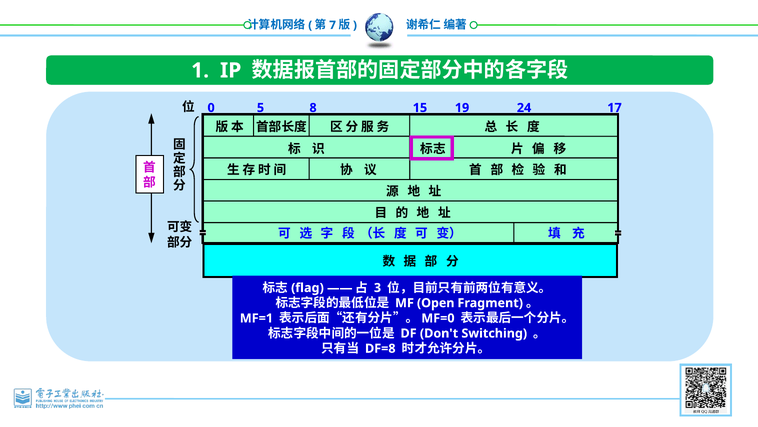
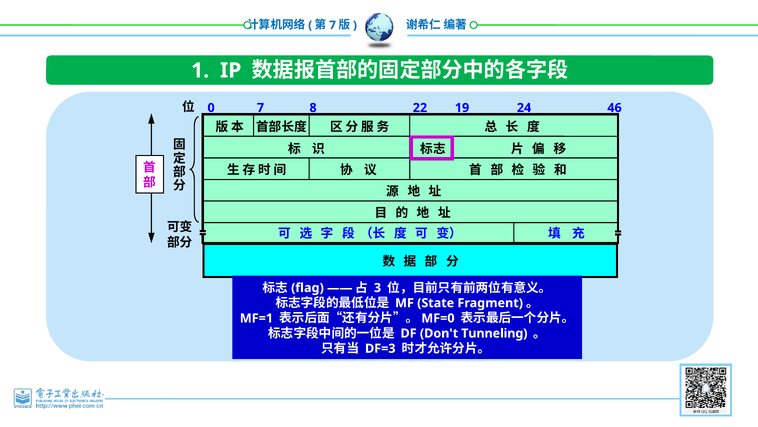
0 5: 5 -> 7
15: 15 -> 22
17: 17 -> 46
Open: Open -> State
Switching: Switching -> Tunneling
DF=8: DF=8 -> DF=3
